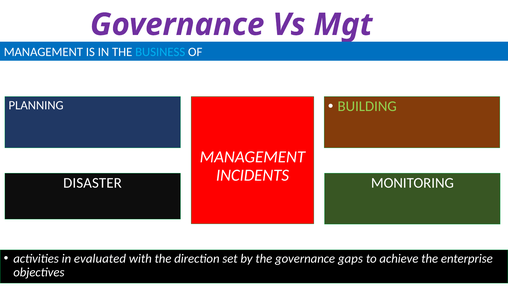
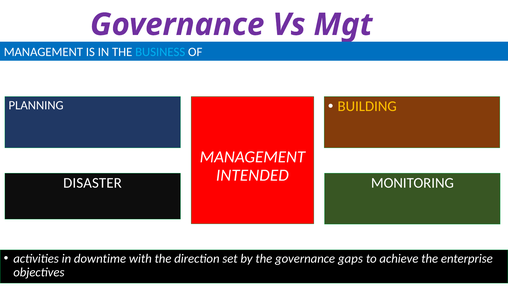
BUILDING colour: light green -> yellow
INCIDENTS: INCIDENTS -> INTENDED
evaluated: evaluated -> downtime
